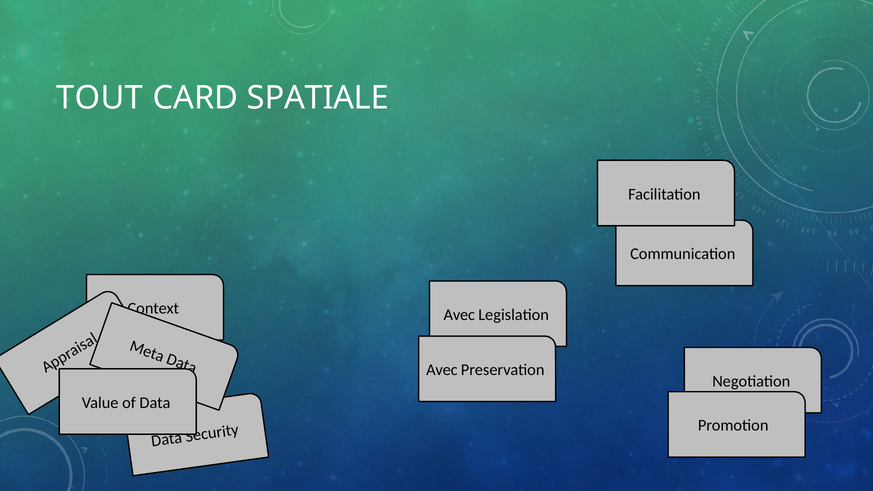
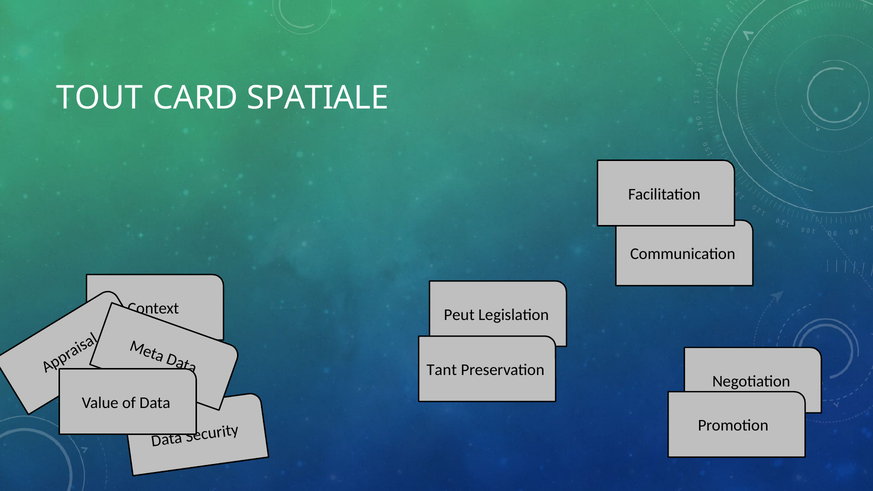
Avec at (459, 315): Avec -> Peut
Avec at (442, 370): Avec -> Tant
